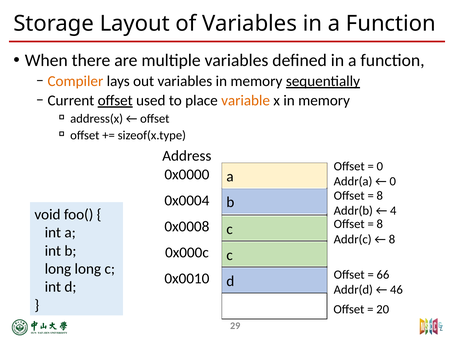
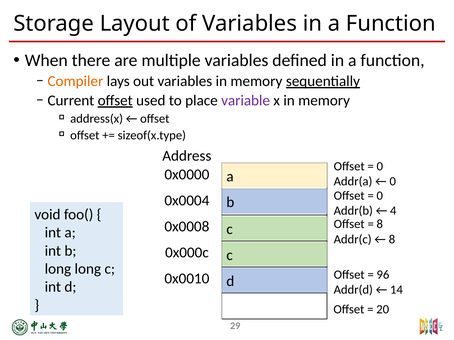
variable colour: orange -> purple
8 at (380, 196): 8 -> 0
66: 66 -> 96
46: 46 -> 14
